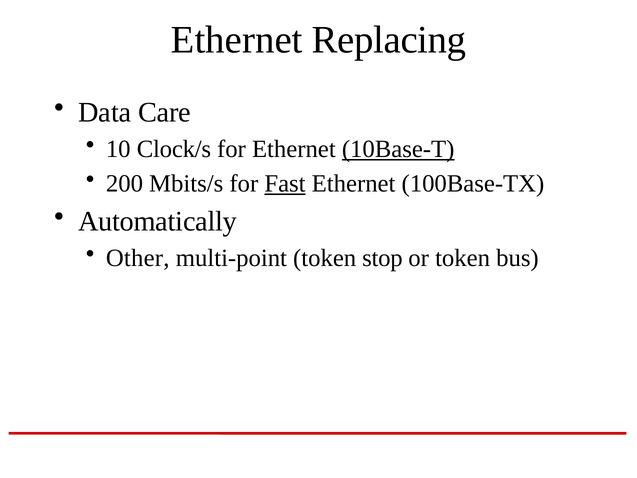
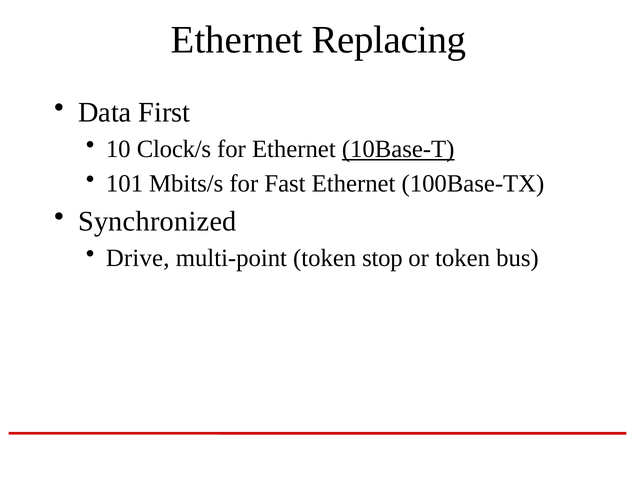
Care: Care -> First
200: 200 -> 101
Fast underline: present -> none
Automatically: Automatically -> Synchronized
Other: Other -> Drive
